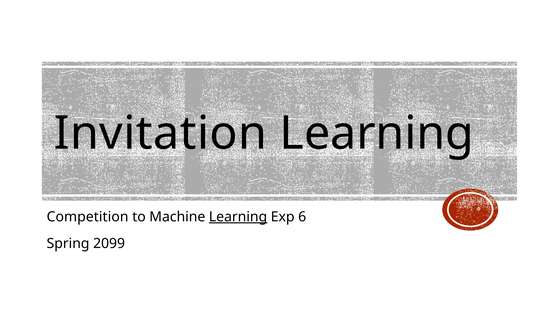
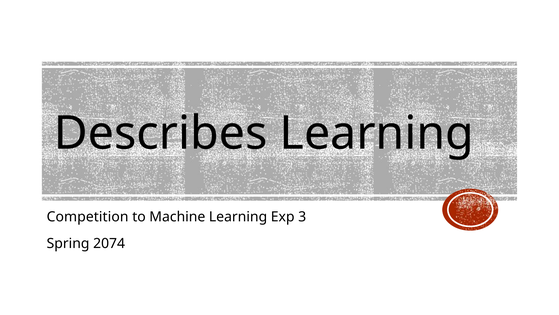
Invitation: Invitation -> Describes
Learning at (238, 216) underline: present -> none
6: 6 -> 3
2099: 2099 -> 2074
